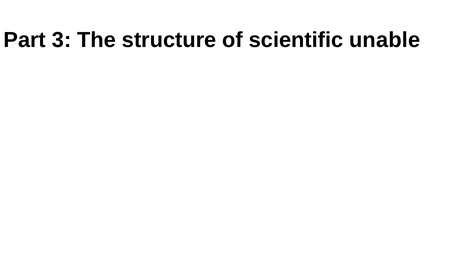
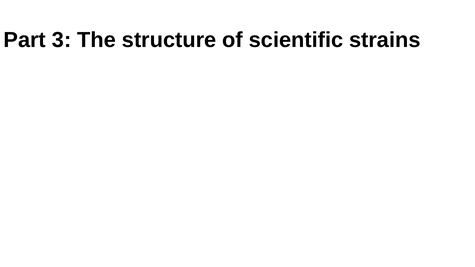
unable: unable -> strains
